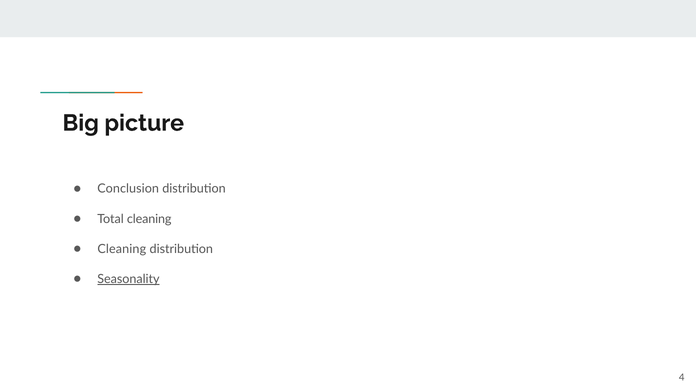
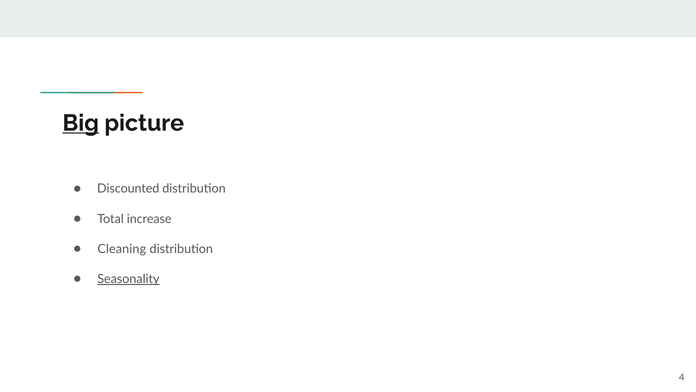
Big underline: none -> present
Conclusion: Conclusion -> Discounted
Total cleaning: cleaning -> increase
